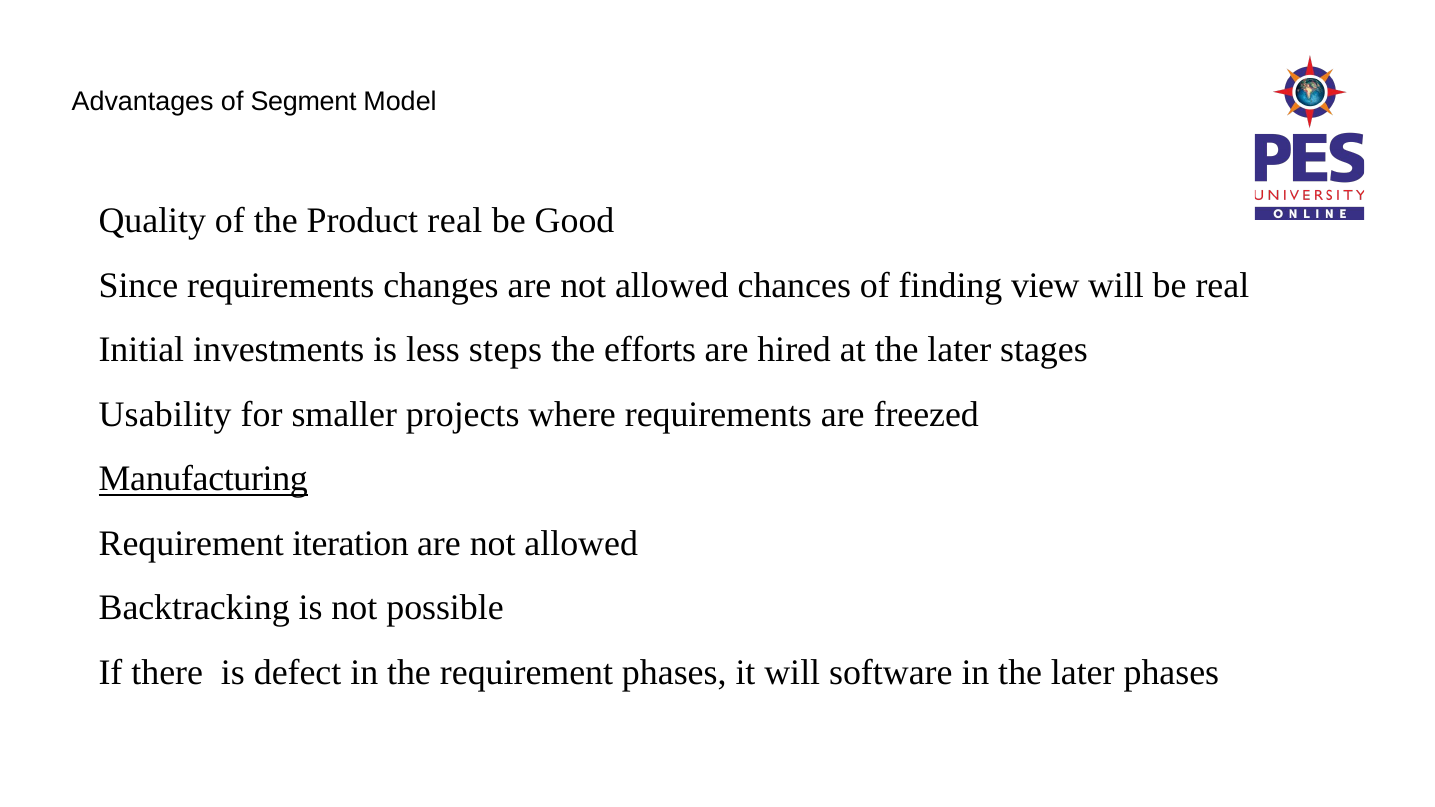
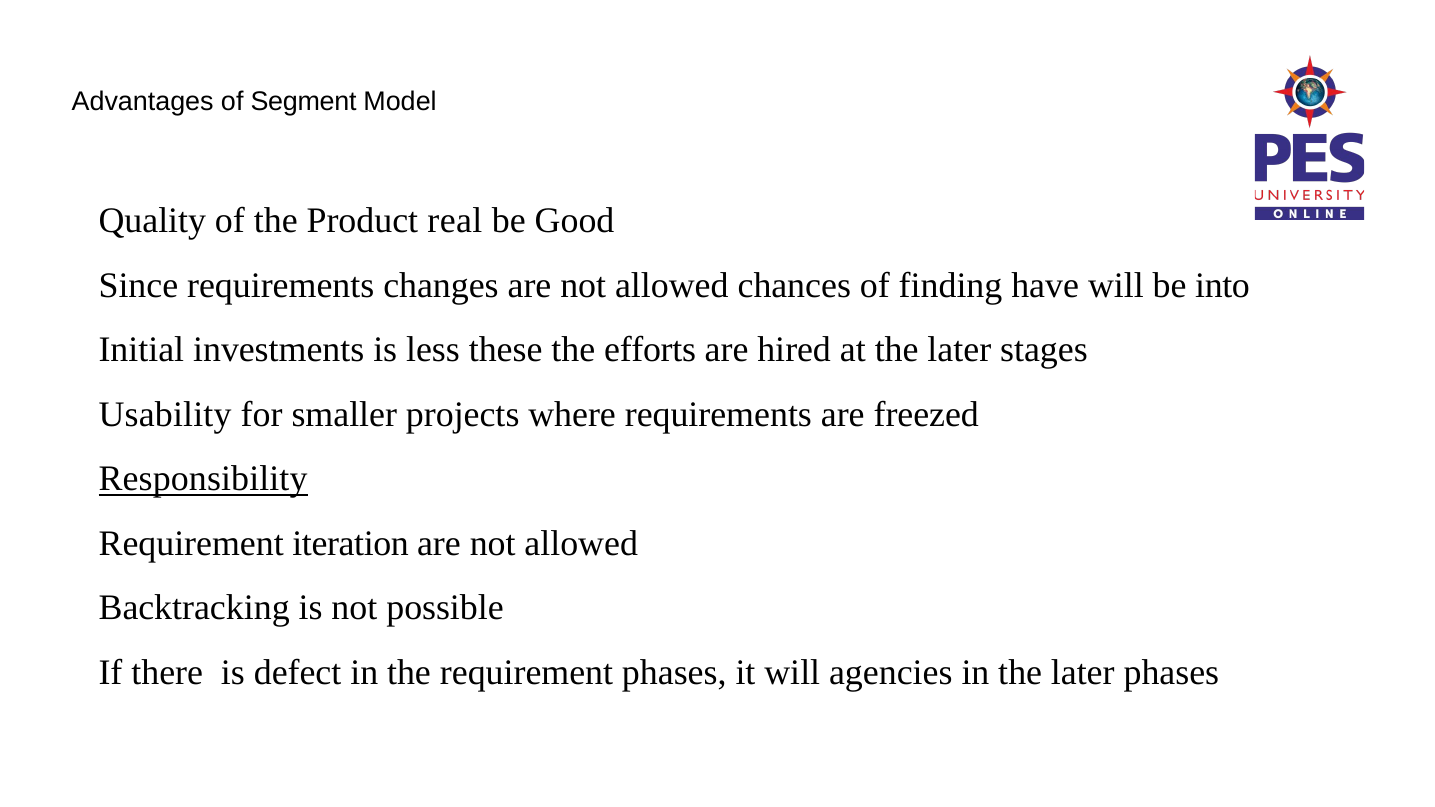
view: view -> have
be real: real -> into
steps: steps -> these
Manufacturing: Manufacturing -> Responsibility
software: software -> agencies
